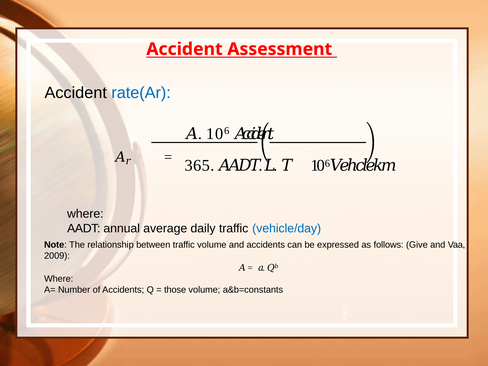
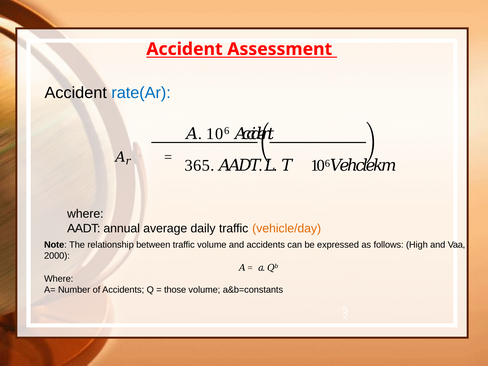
vehicle/day colour: blue -> orange
Give: Give -> High
2009: 2009 -> 2000
